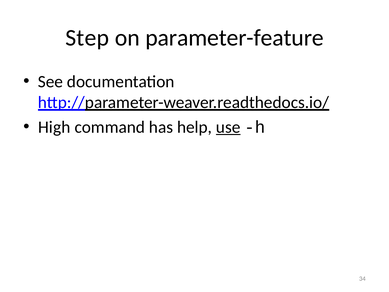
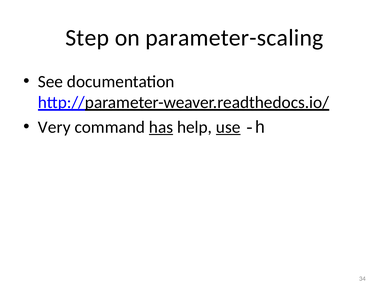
parameter-feature: parameter-feature -> parameter-scaling
High: High -> Very
has underline: none -> present
